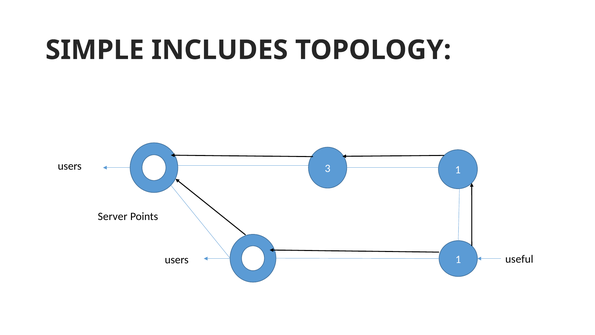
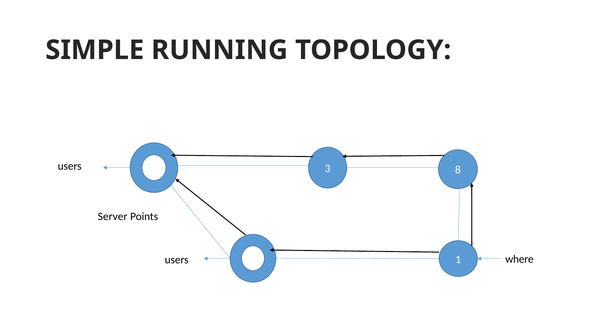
INCLUDES: INCLUDES -> RUNNING
3 1: 1 -> 8
useful: useful -> where
